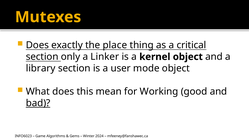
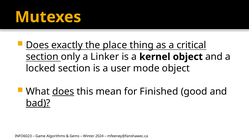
library: library -> locked
does at (63, 92) underline: none -> present
Working: Working -> Finished
